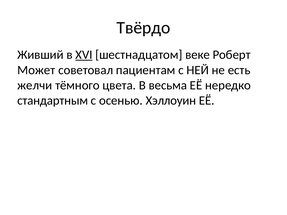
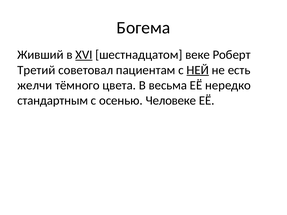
Твёрдо: Твёрдо -> Богема
Может: Может -> Третий
НЕЙ underline: none -> present
Хэллоуин: Хэллоуин -> Человеке
